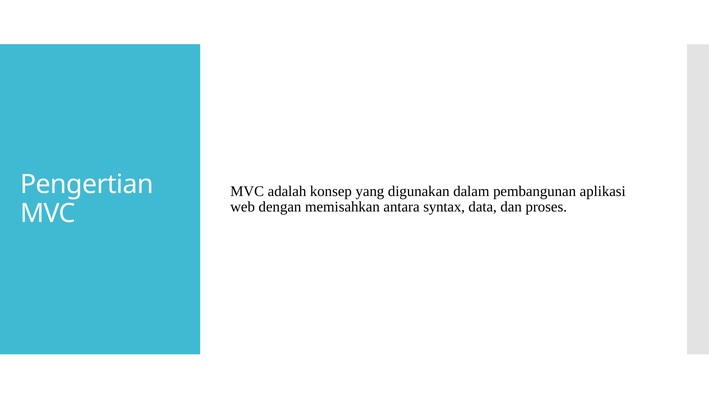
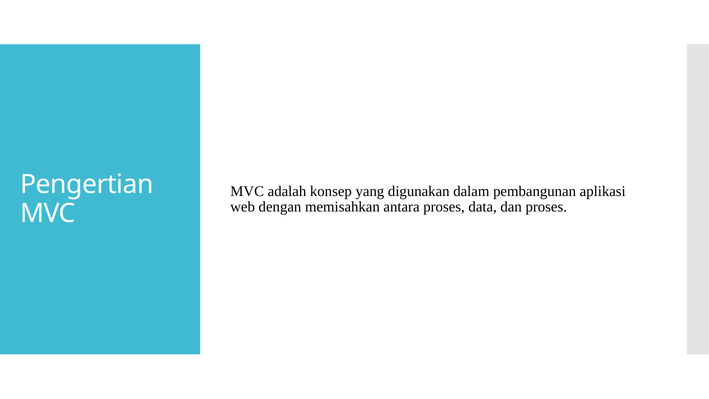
antara syntax: syntax -> proses
